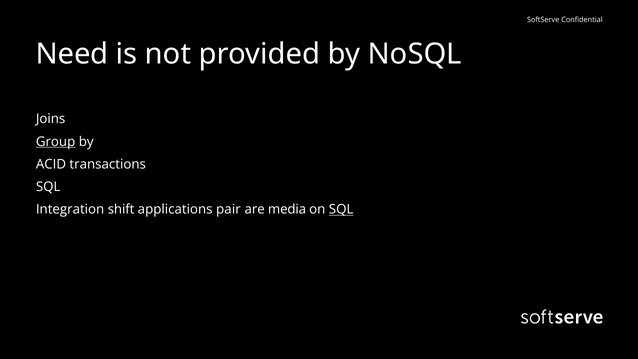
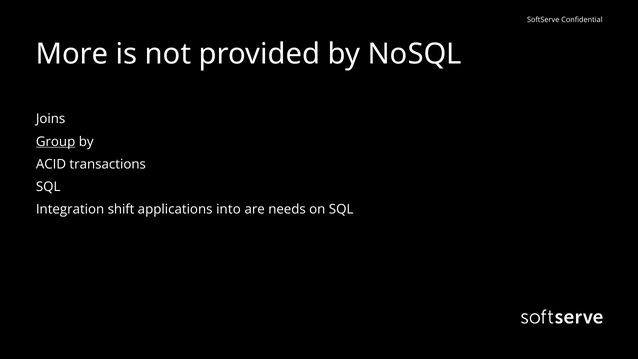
Need: Need -> More
pair: pair -> into
media: media -> needs
SQL at (341, 209) underline: present -> none
